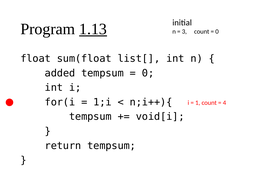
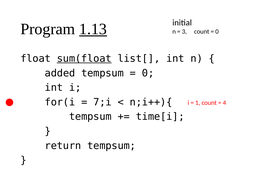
sum(float underline: none -> present
1;i: 1;i -> 7;i
void[i: void[i -> time[i
